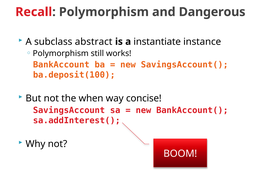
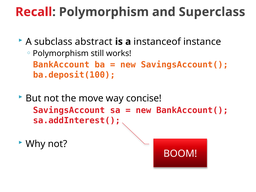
Dangerous: Dangerous -> Superclass
instantiate: instantiate -> instanceof
when: when -> move
